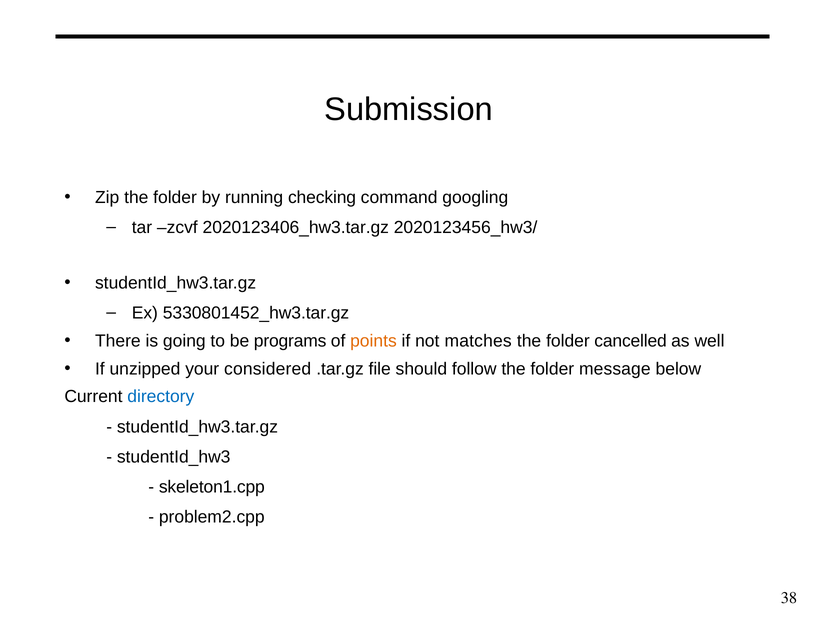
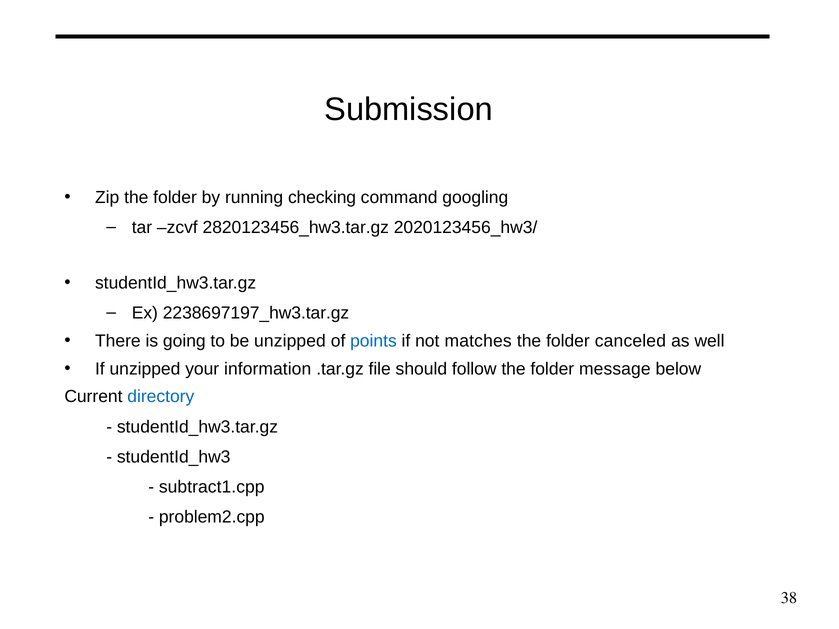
2020123406_hw3.tar.gz: 2020123406_hw3.tar.gz -> 2820123456_hw3.tar.gz
5330801452_hw3.tar.gz: 5330801452_hw3.tar.gz -> 2238697197_hw3.tar.gz
be programs: programs -> unzipped
points colour: orange -> blue
cancelled: cancelled -> canceled
considered: considered -> information
skeleton1.cpp: skeleton1.cpp -> subtract1.cpp
